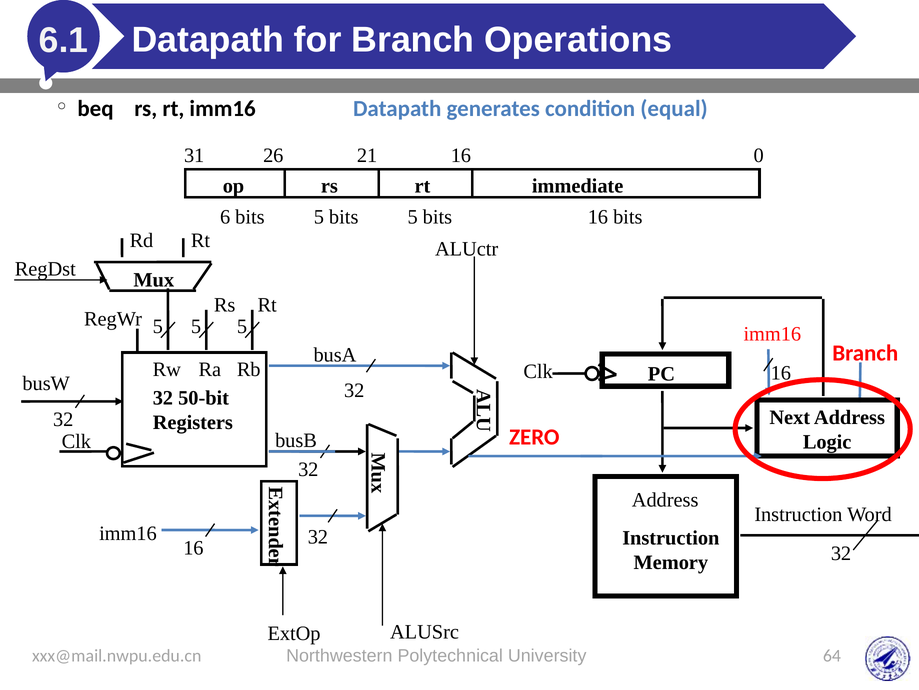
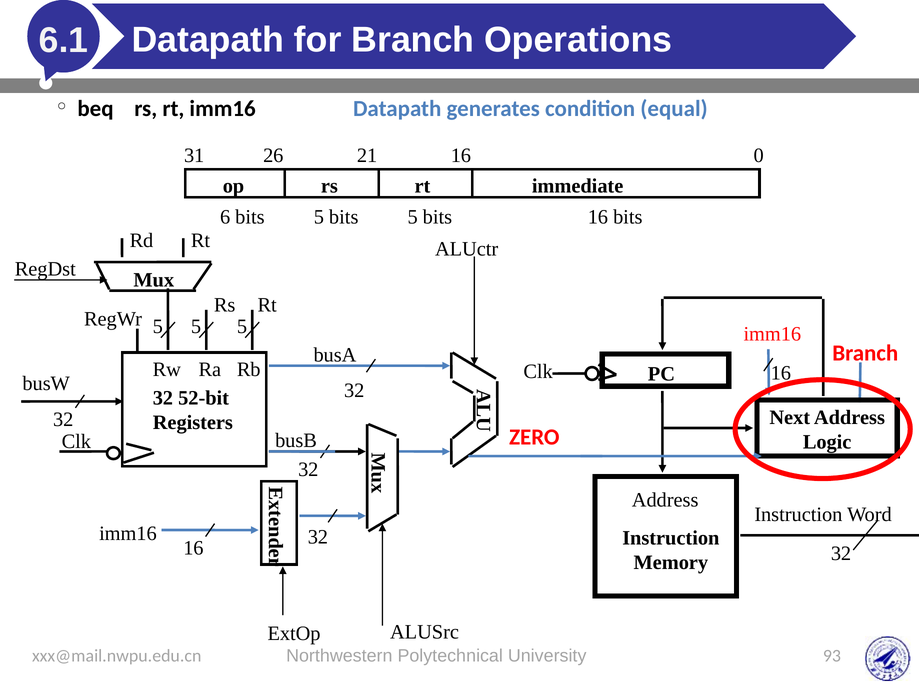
50-bit: 50-bit -> 52-bit
64: 64 -> 93
